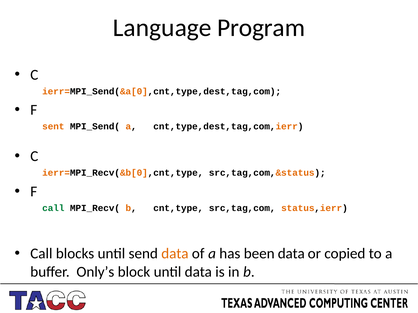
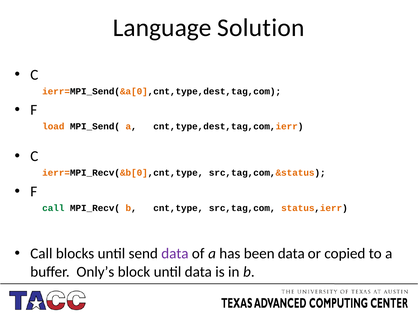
Program: Program -> Solution
sent: sent -> load
data at (175, 254) colour: orange -> purple
